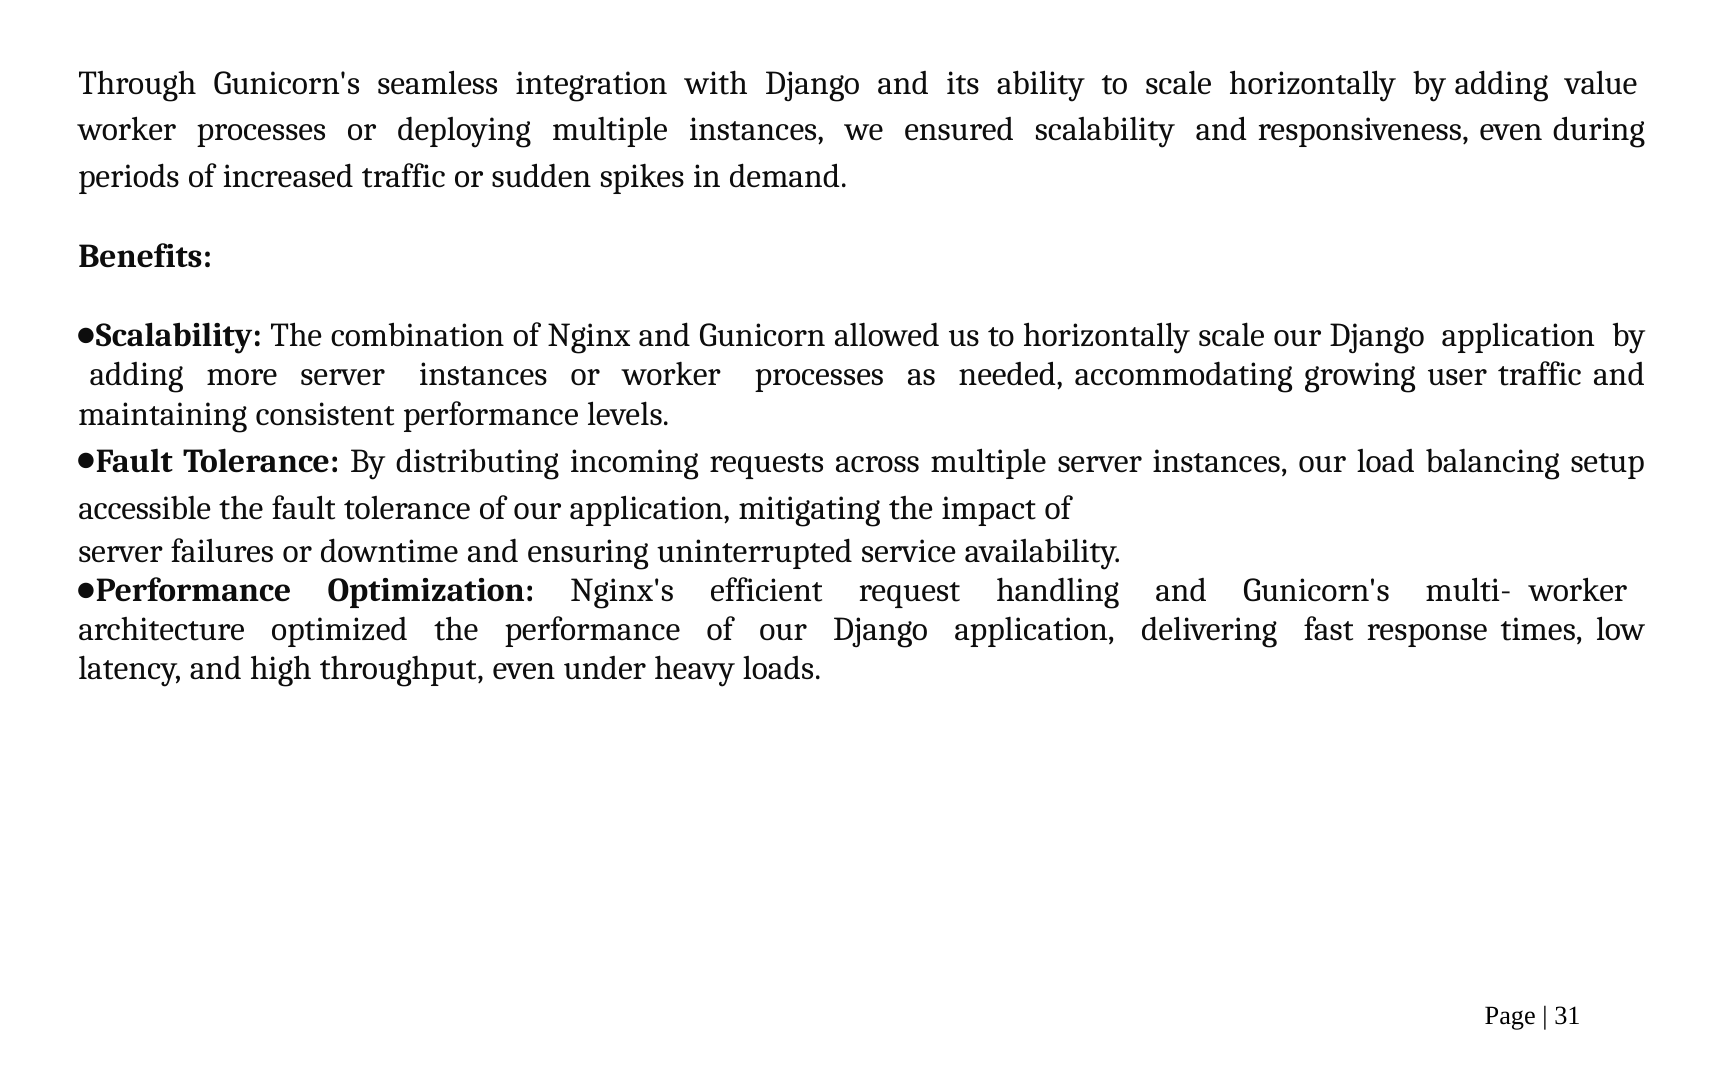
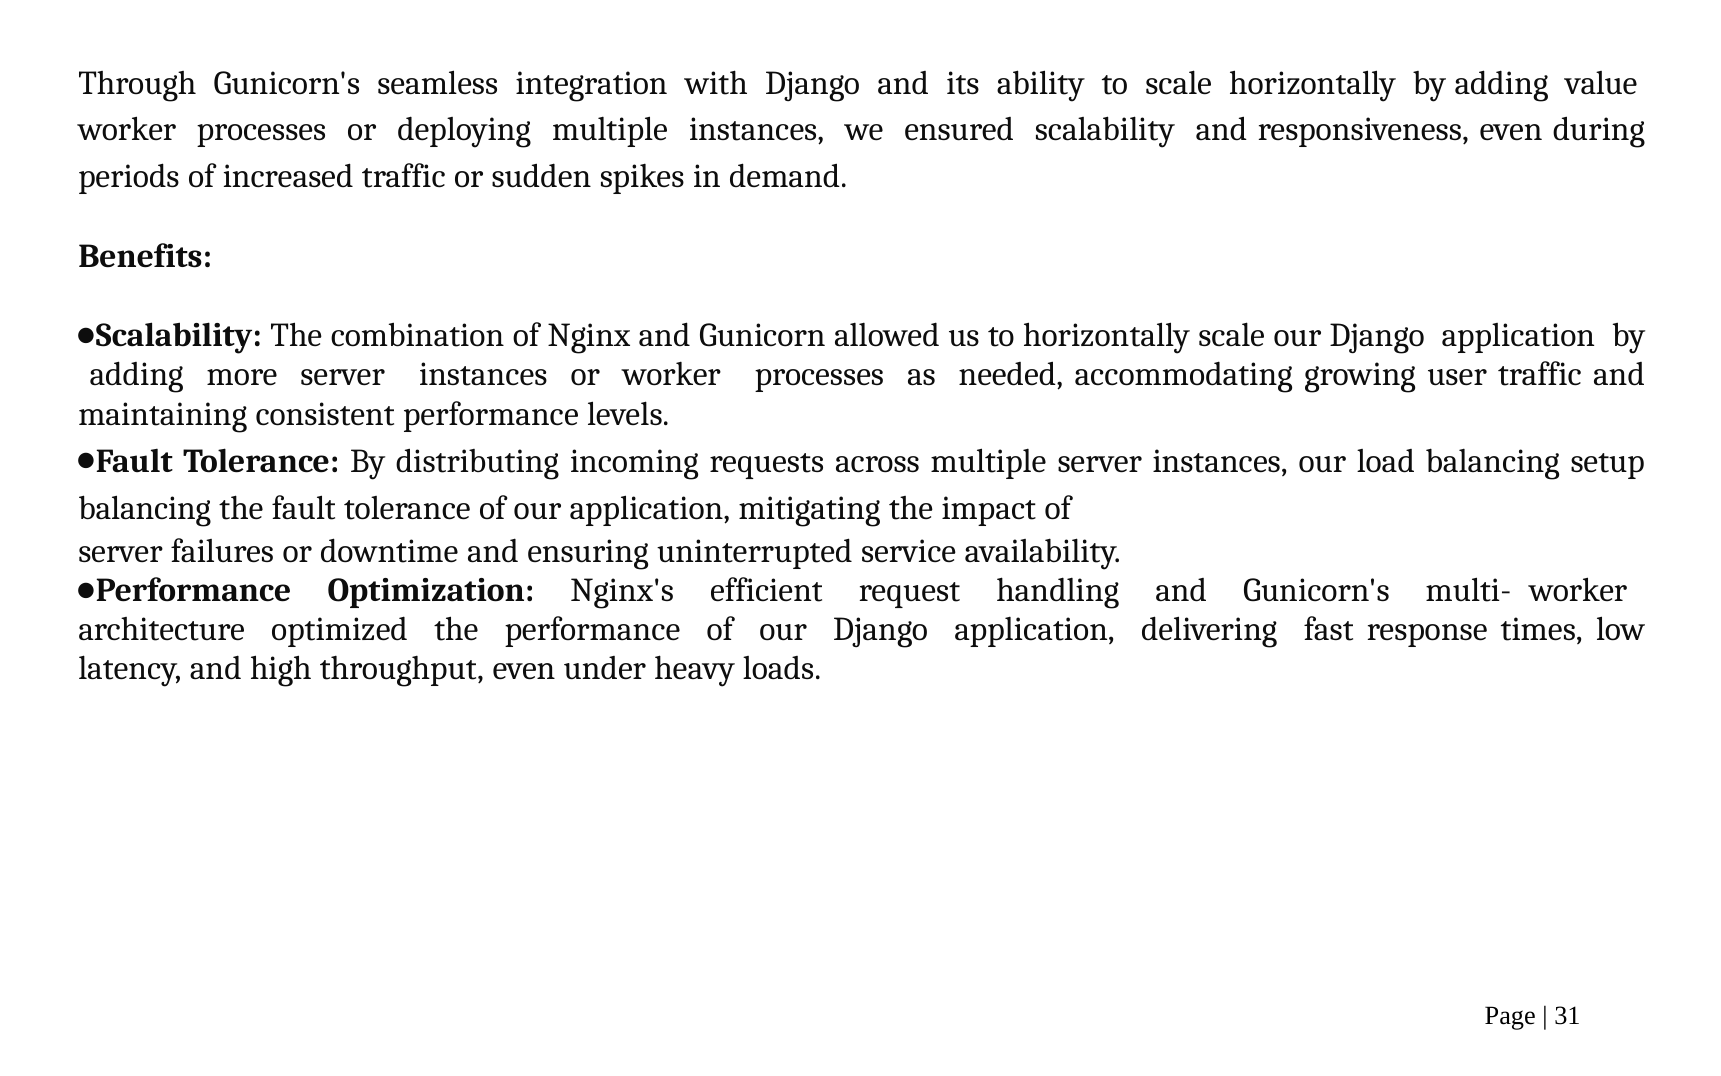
accessible at (145, 508): accessible -> balancing
